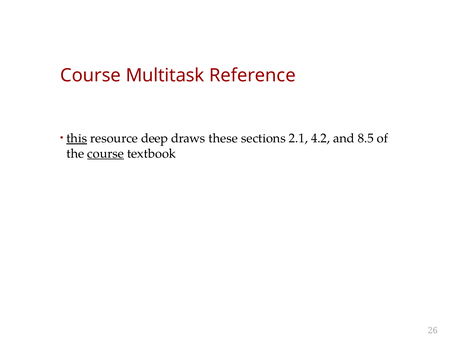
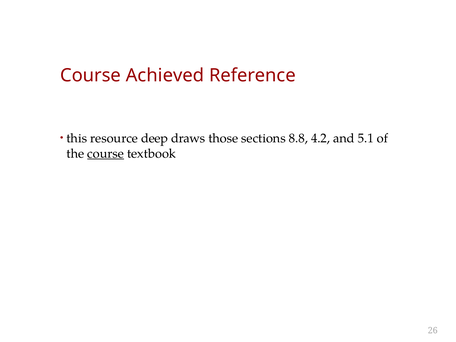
Multitask: Multitask -> Achieved
this underline: present -> none
these: these -> those
2.1: 2.1 -> 8.8
8.5: 8.5 -> 5.1
